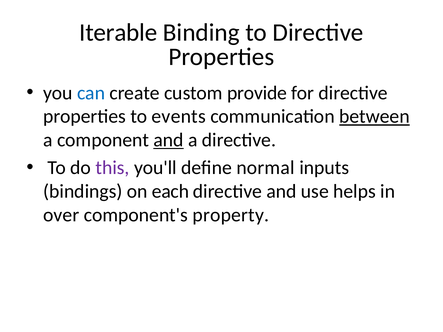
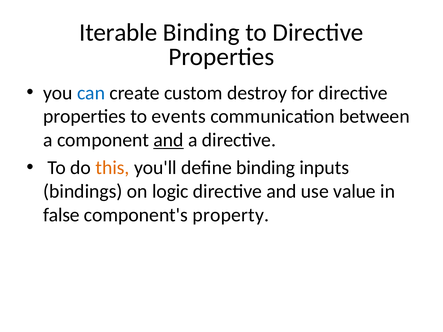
provide: provide -> destroy
between underline: present -> none
this colour: purple -> orange
define normal: normal -> binding
each: each -> logic
helps: helps -> value
over: over -> false
